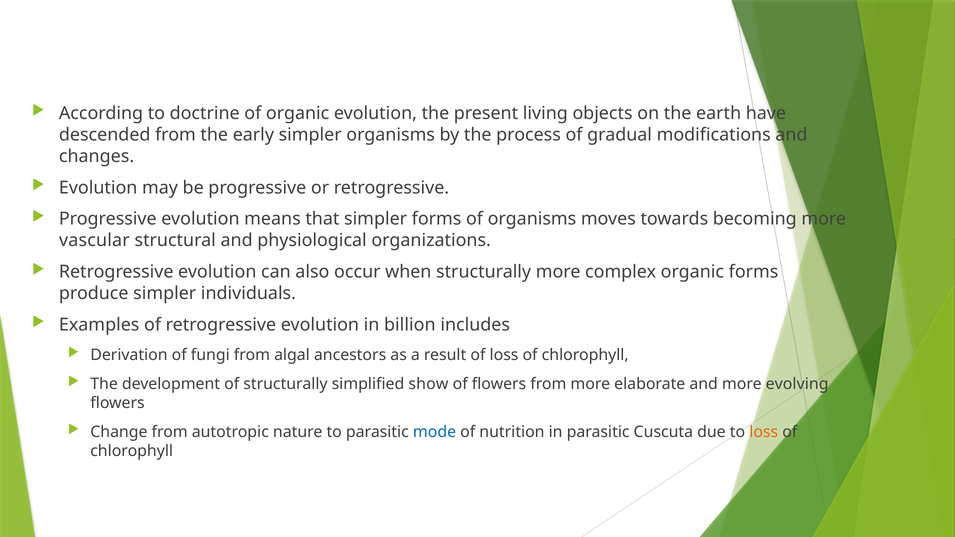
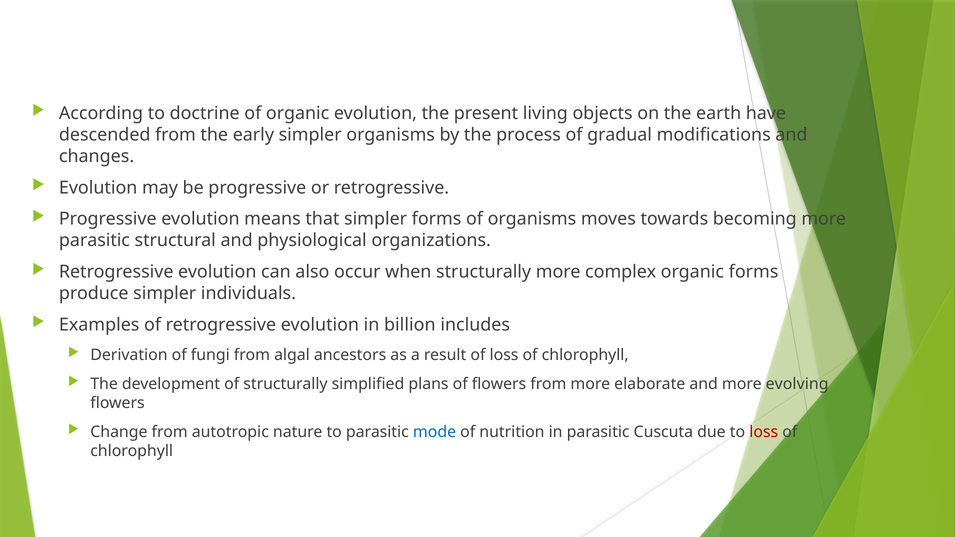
vascular at (94, 241): vascular -> parasitic
show: show -> plans
loss at (764, 432) colour: orange -> red
